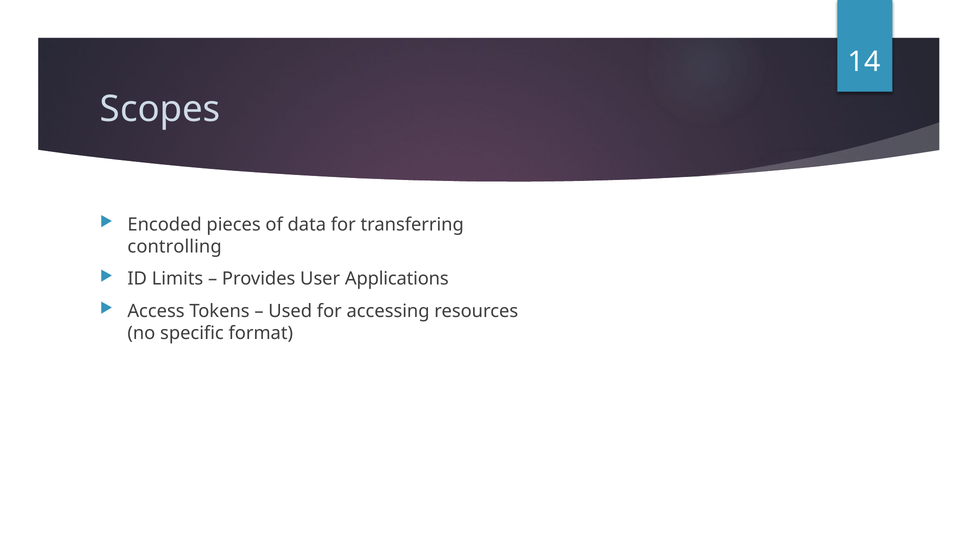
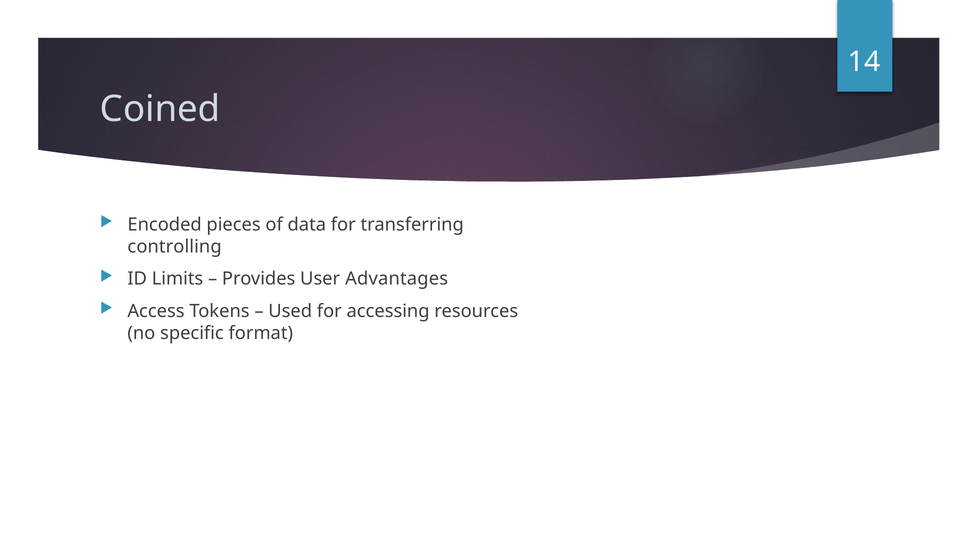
Scopes: Scopes -> Coined
Applications: Applications -> Advantages
